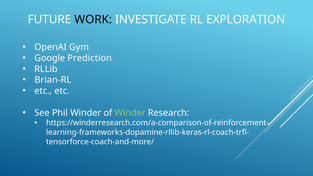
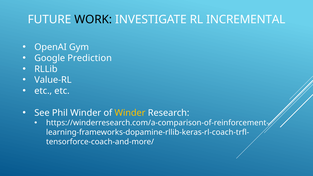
EXPLORATION: EXPLORATION -> INCREMENTAL
Brian-RL: Brian-RL -> Value-RL
Winder at (130, 113) colour: light green -> yellow
